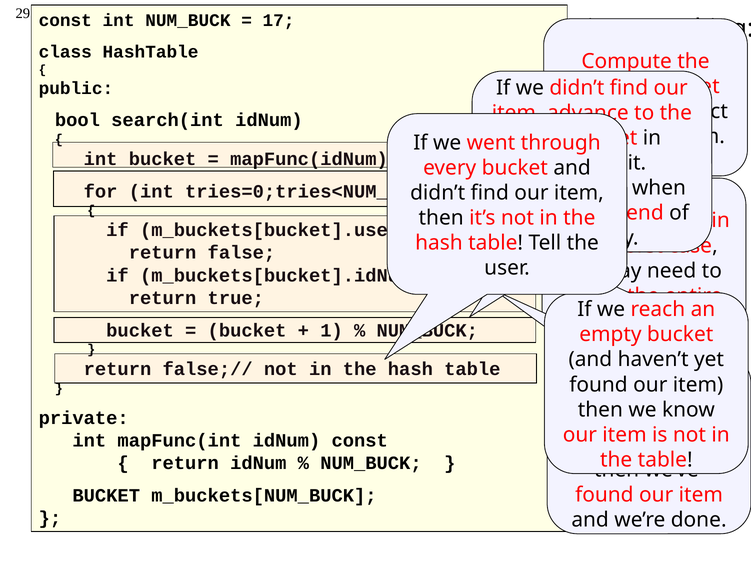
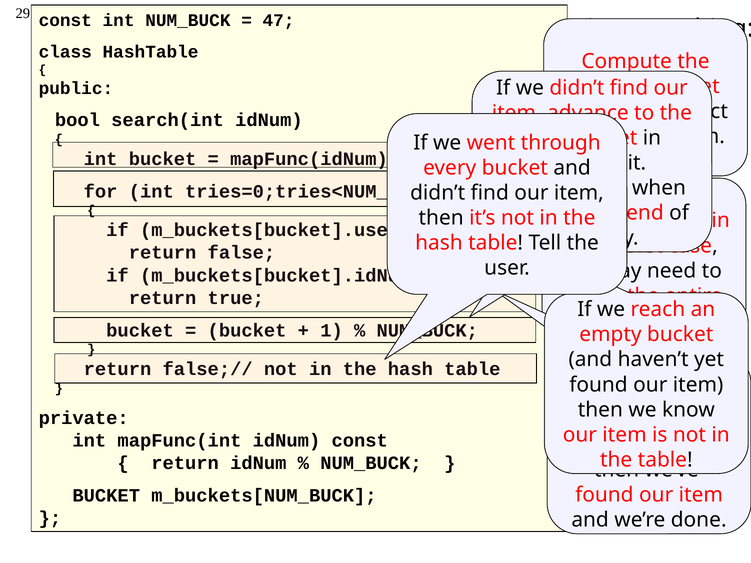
17: 17 -> 47
